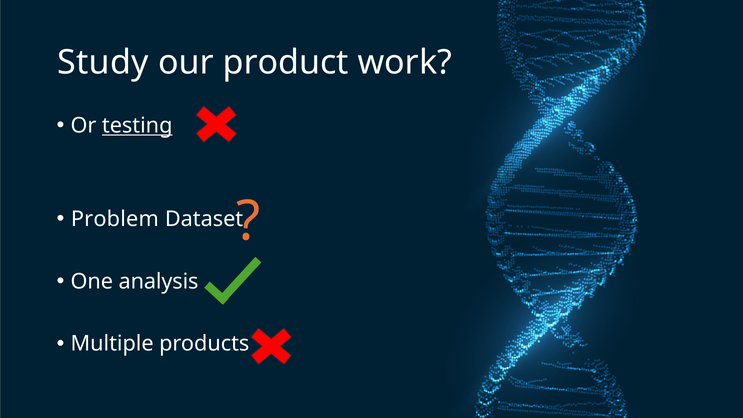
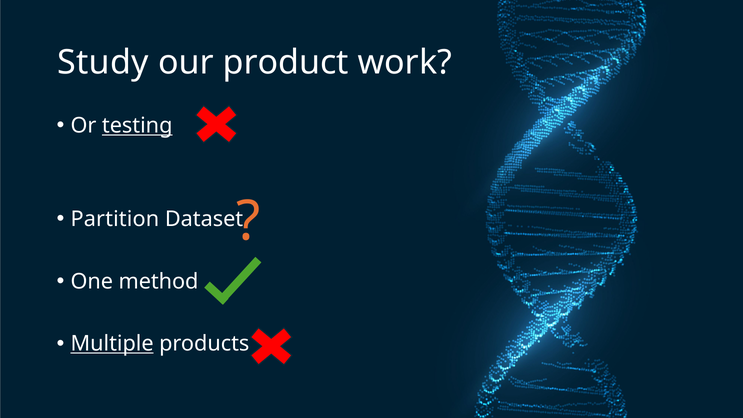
Problem: Problem -> Partition
analysis: analysis -> method
Multiple underline: none -> present
